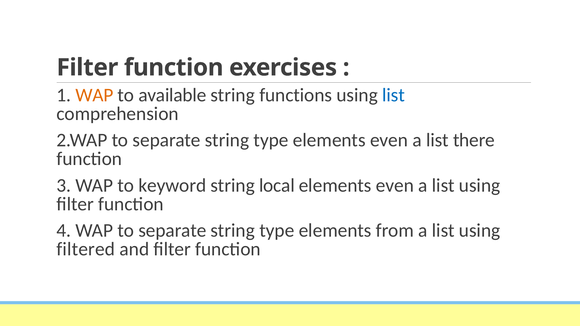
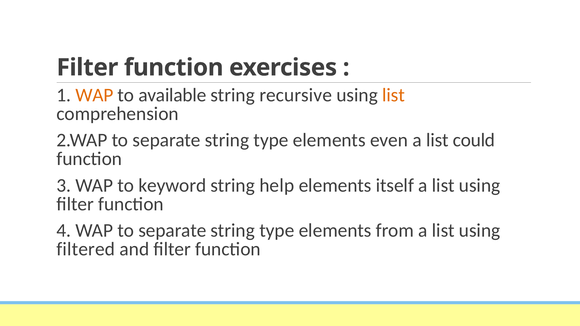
functions: functions -> recursive
list at (394, 95) colour: blue -> orange
there: there -> could
local: local -> help
even at (395, 185): even -> itself
